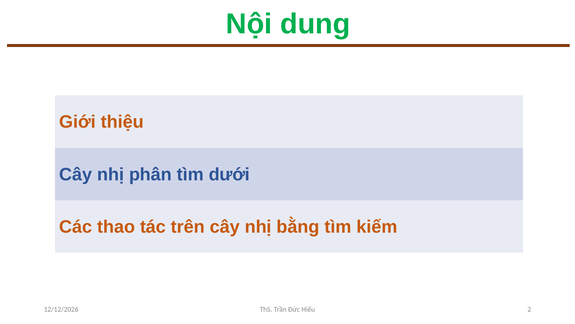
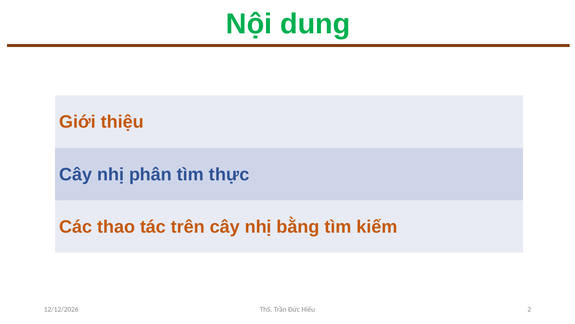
dưới: dưới -> thực
